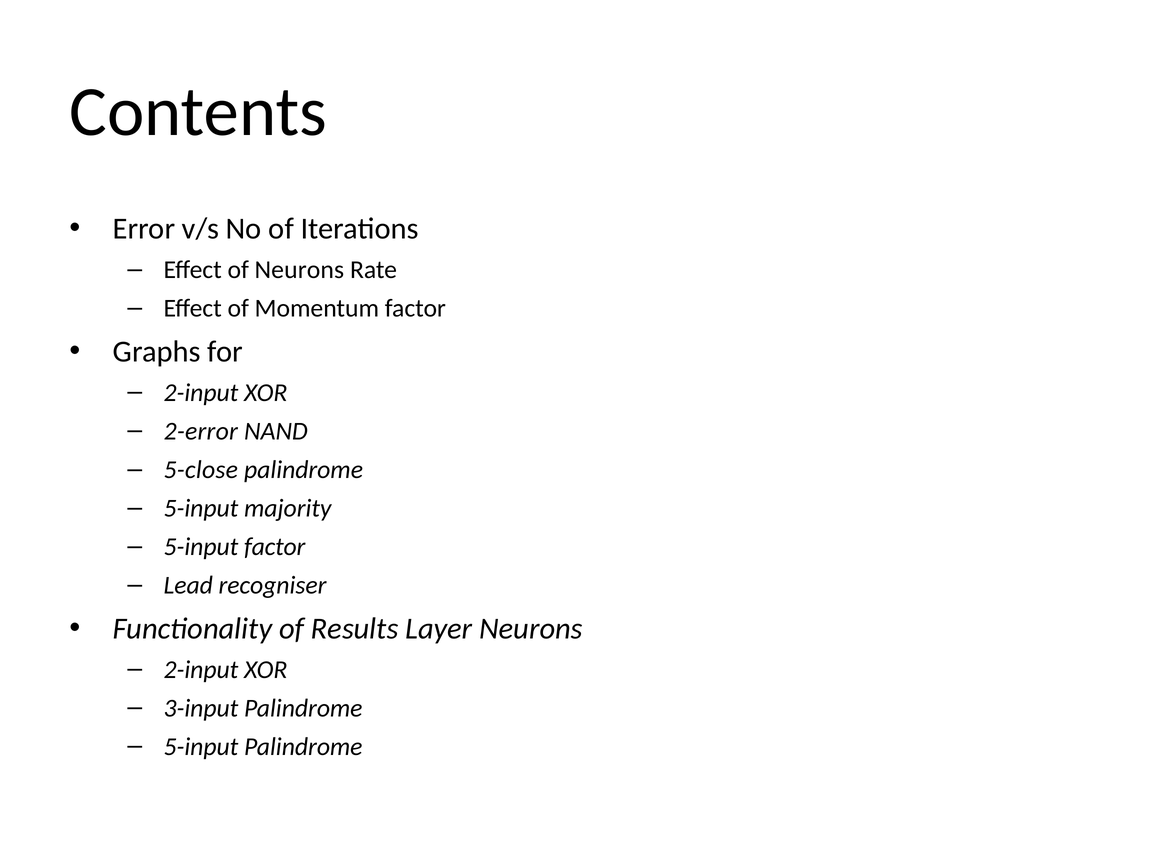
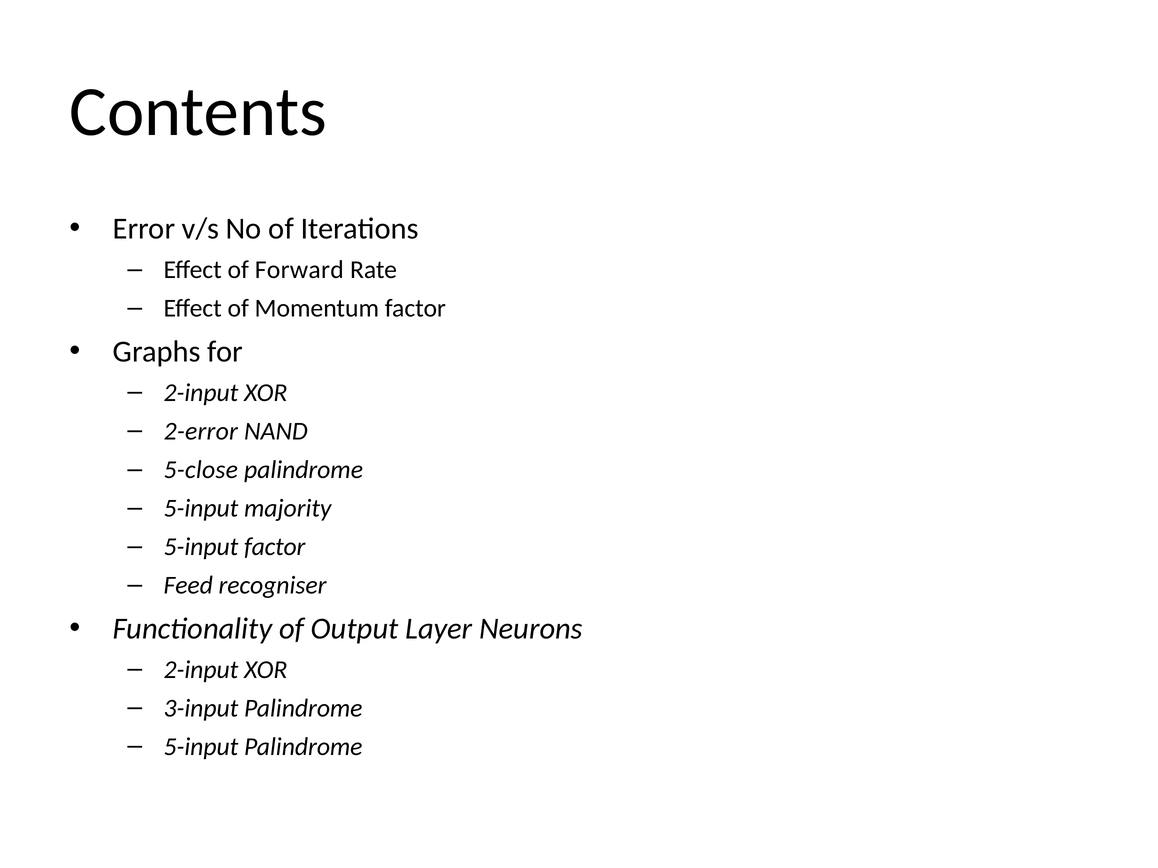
of Neurons: Neurons -> Forward
Lead: Lead -> Feed
Results: Results -> Output
